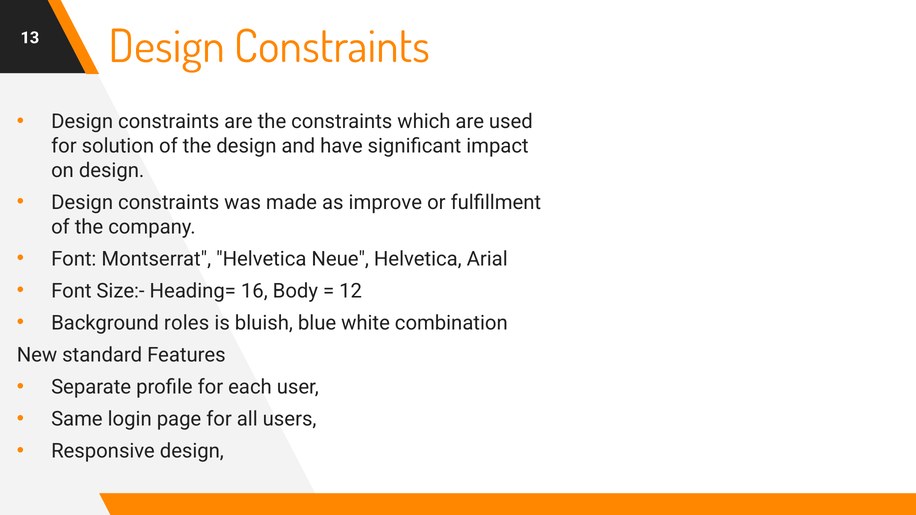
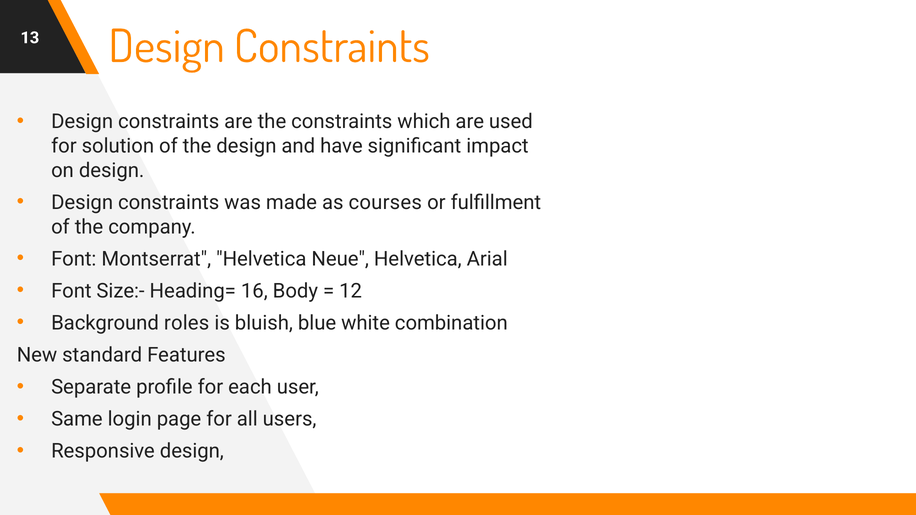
improve: improve -> courses
